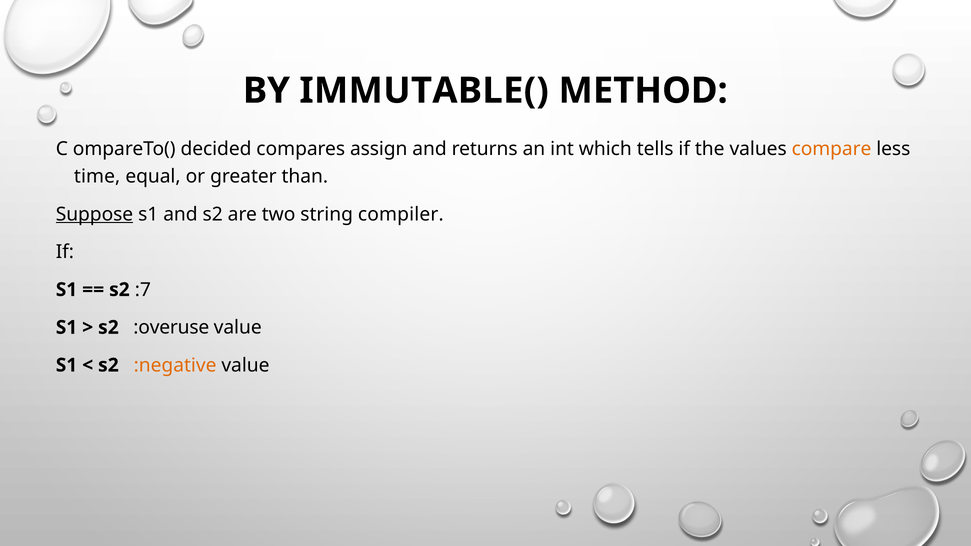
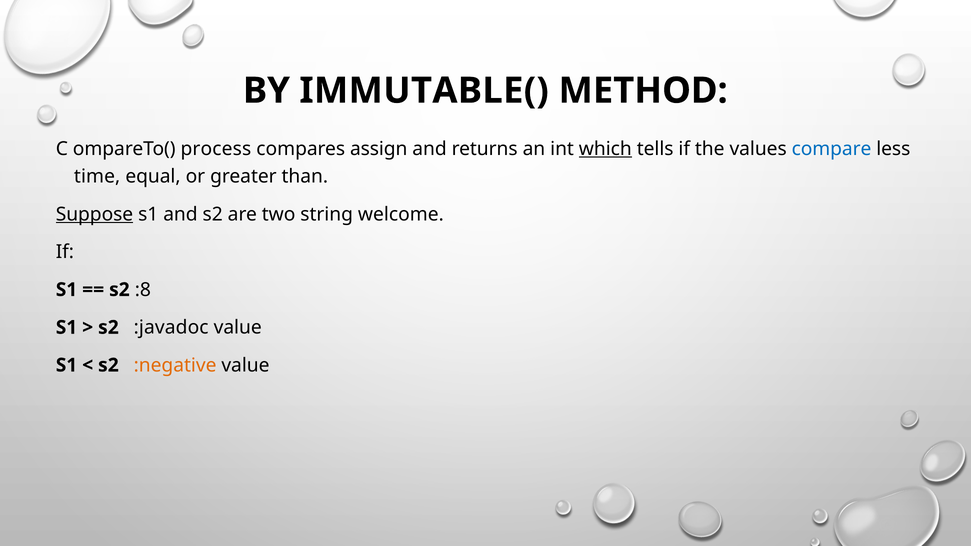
decided: decided -> process
which underline: none -> present
compare colour: orange -> blue
compiler: compiler -> welcome
:7: :7 -> :8
:overuse: :overuse -> :javadoc
